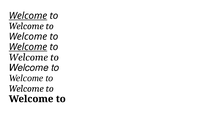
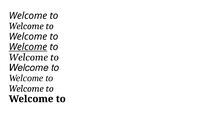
Welcome at (28, 16) underline: present -> none
